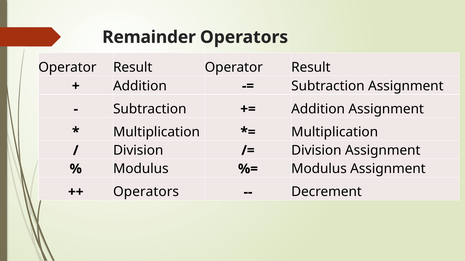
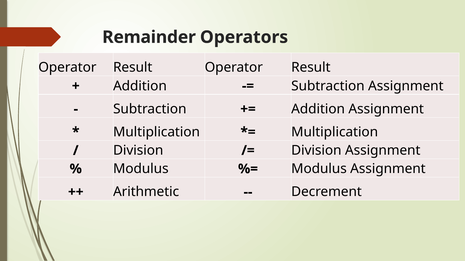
Operators at (146, 192): Operators -> Arithmetic
